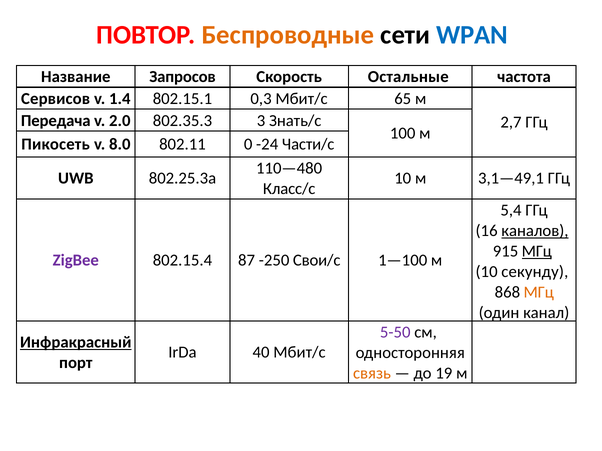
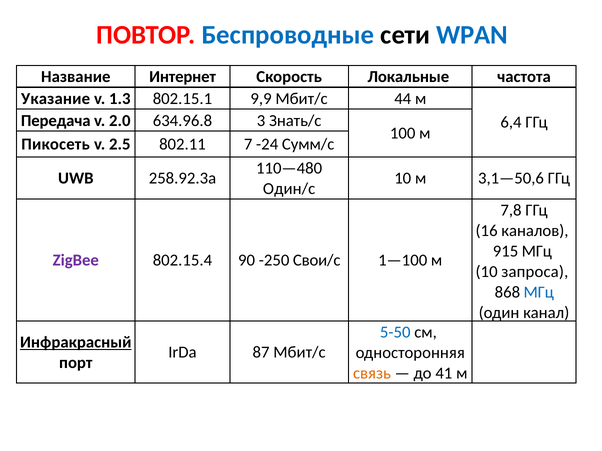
Беспроводные colour: orange -> blue
Запросов: Запросов -> Интернет
Остальные: Остальные -> Локальные
Сервисов: Сервисов -> Указание
1.4: 1.4 -> 1.3
0,3: 0,3 -> 9,9
65: 65 -> 44
802.35.3: 802.35.3 -> 634.96.8
2,7: 2,7 -> 6,4
8.0: 8.0 -> 2.5
0: 0 -> 7
Части/с: Части/с -> Сумм/с
802.25.3a: 802.25.3a -> 258.92.3a
3,1—49,1: 3,1—49,1 -> 3,1—50,6
Класс/с: Класс/с -> Один/с
5,4: 5,4 -> 7,8
каналов underline: present -> none
МГц at (537, 251) underline: present -> none
87: 87 -> 90
секунду: секунду -> запроса
МГц at (539, 292) colour: orange -> blue
5-50 colour: purple -> blue
40: 40 -> 87
19: 19 -> 41
